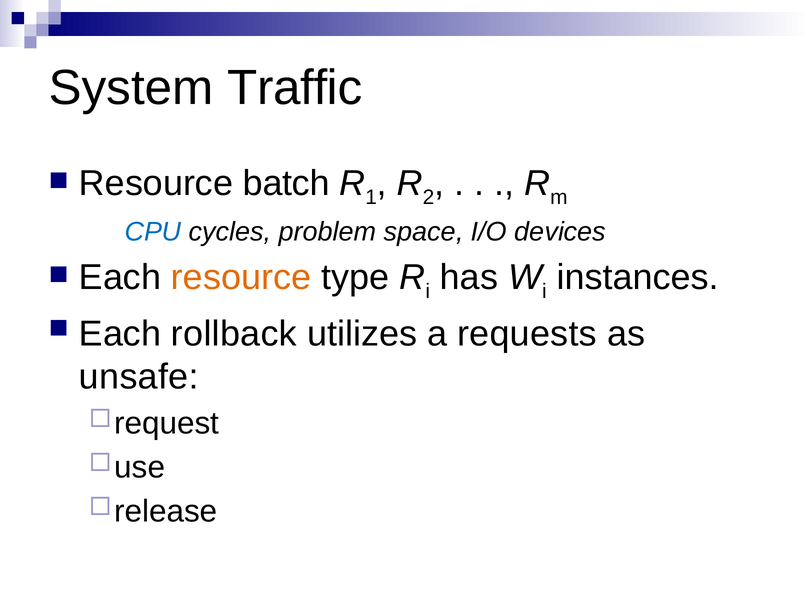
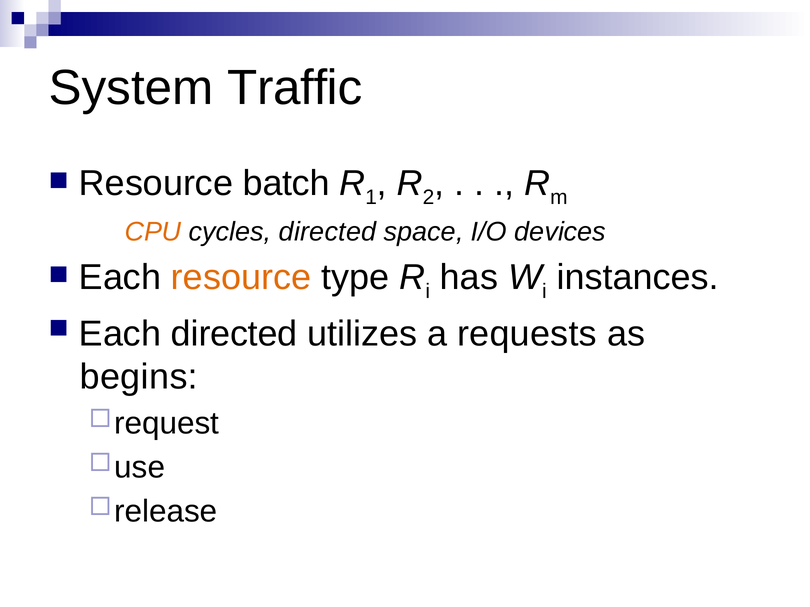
CPU colour: blue -> orange
cycles problem: problem -> directed
Each rollback: rollback -> directed
unsafe: unsafe -> begins
